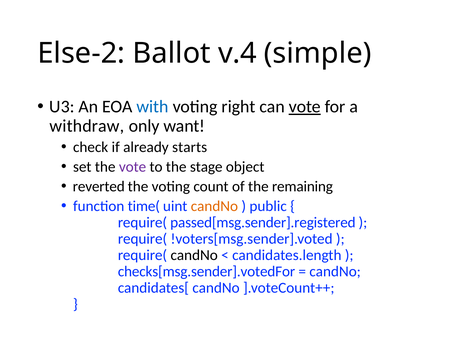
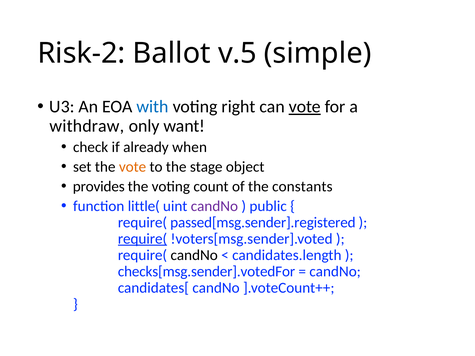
Else-2: Else-2 -> Risk-2
v.4: v.4 -> v.5
starts: starts -> when
vote at (133, 167) colour: purple -> orange
reverted: reverted -> provides
remaining: remaining -> constants
time(: time( -> little(
candNo at (214, 206) colour: orange -> purple
require( at (142, 239) underline: none -> present
